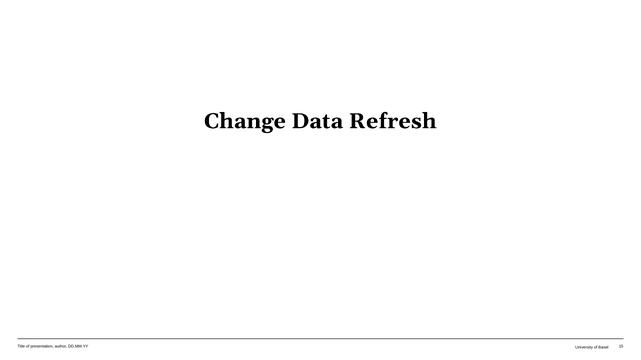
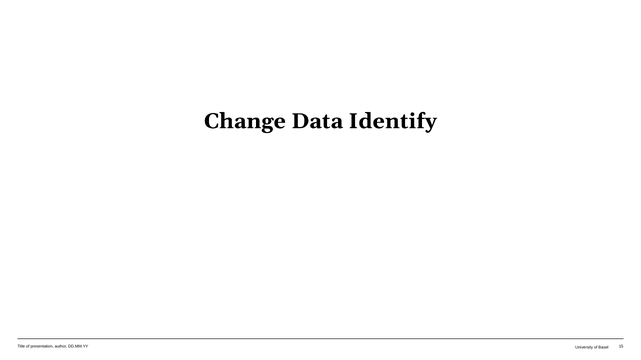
Refresh: Refresh -> Identify
